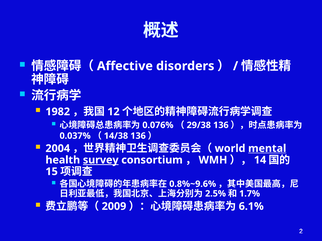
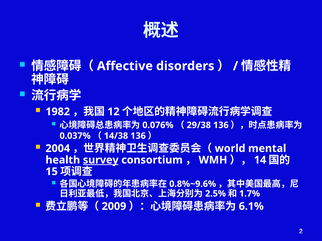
mental underline: present -> none
